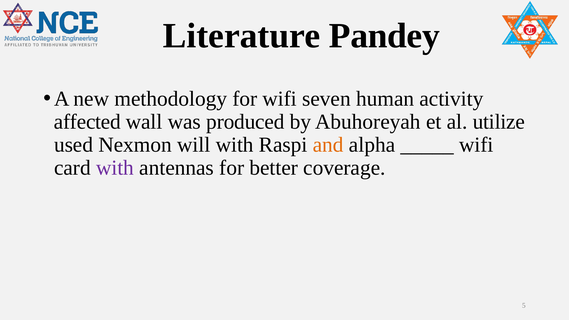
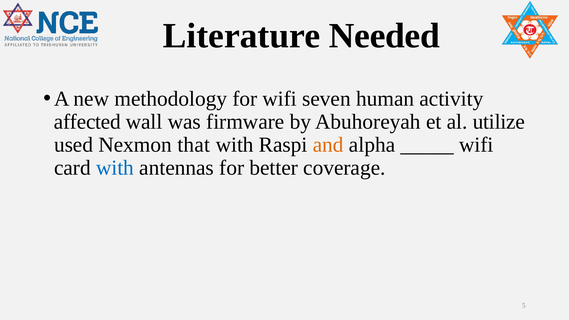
Pandey: Pandey -> Needed
produced: produced -> firmware
will: will -> that
with at (115, 168) colour: purple -> blue
